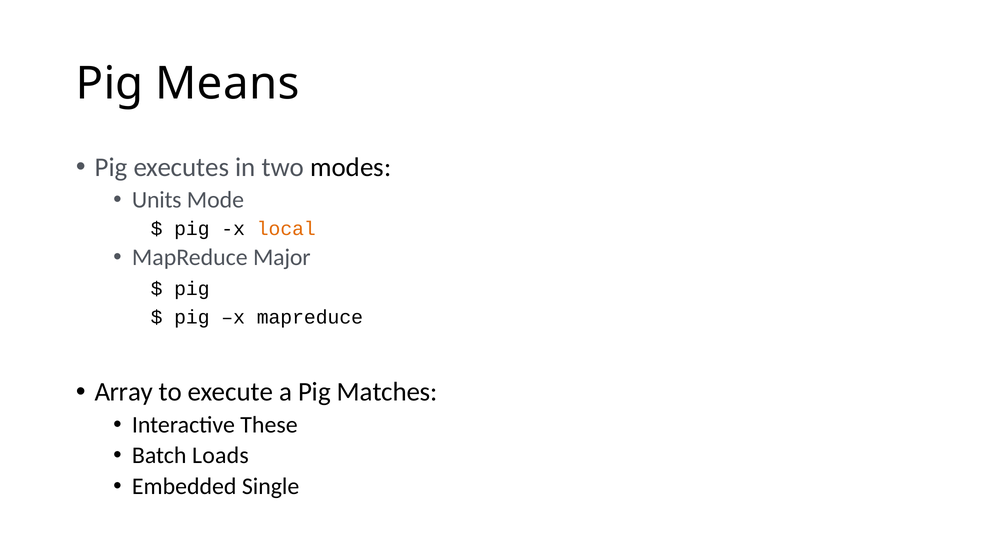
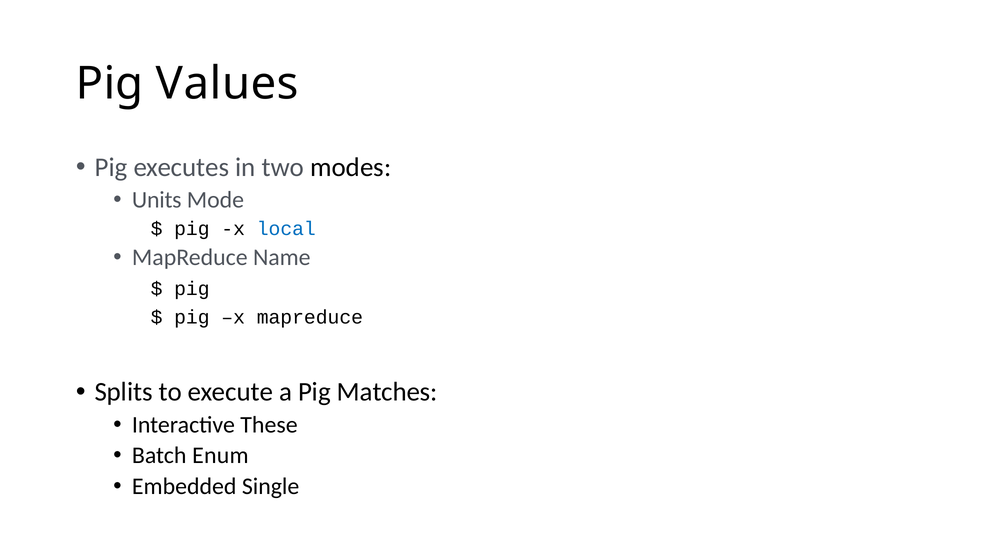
Means: Means -> Values
local colour: orange -> blue
Major: Major -> Name
Array: Array -> Splits
Loads: Loads -> Enum
